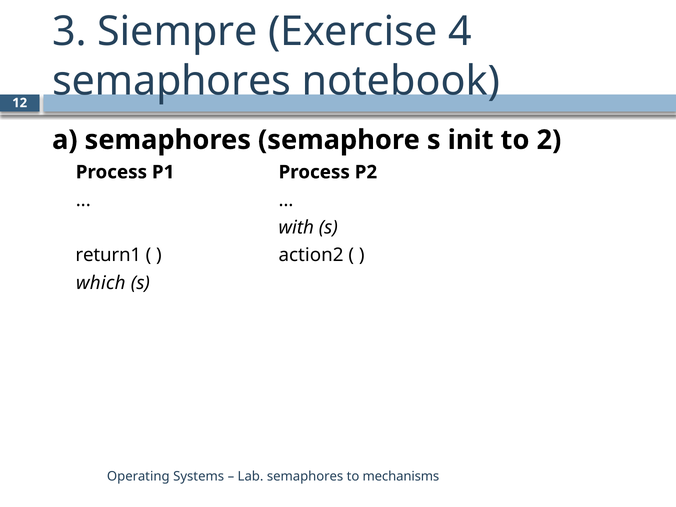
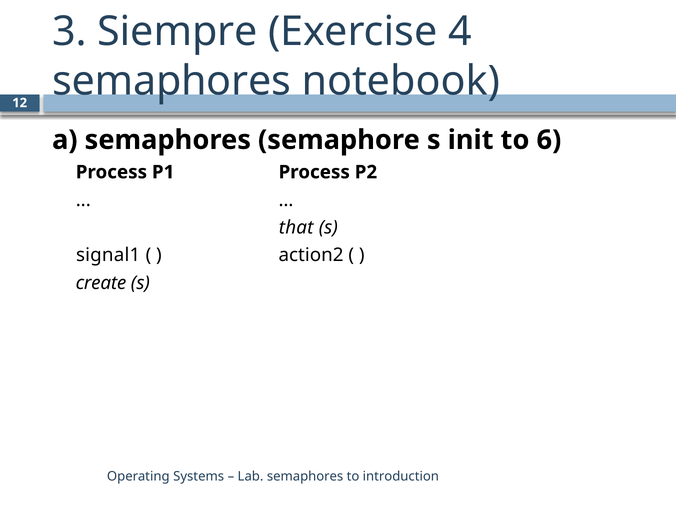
2: 2 -> 6
with: with -> that
return1: return1 -> signal1
which: which -> create
mechanisms: mechanisms -> introduction
